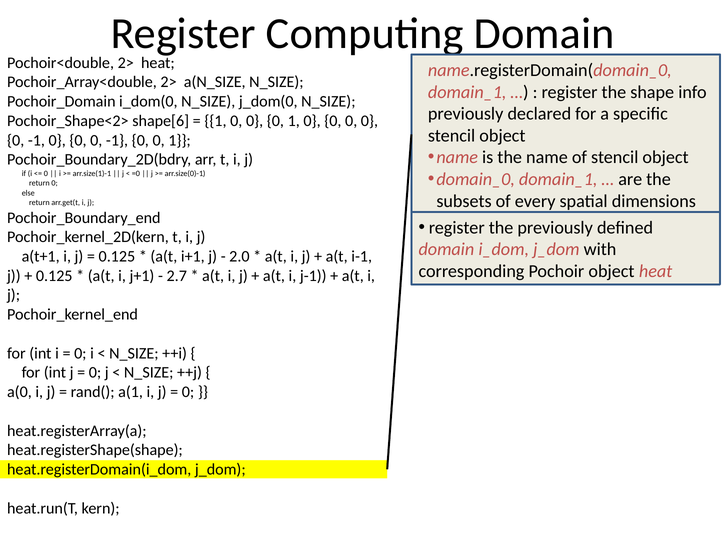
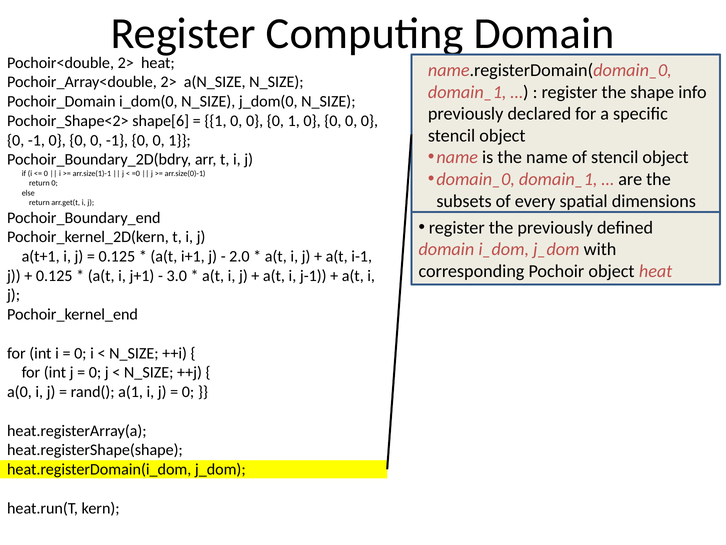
2.7: 2.7 -> 3.0
